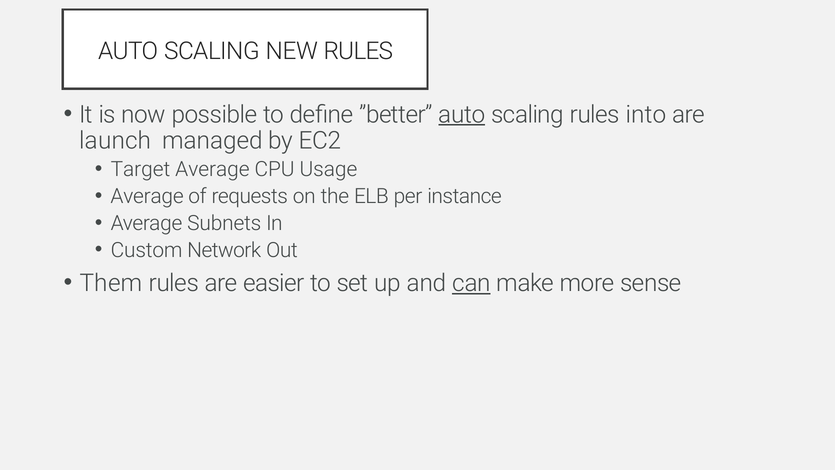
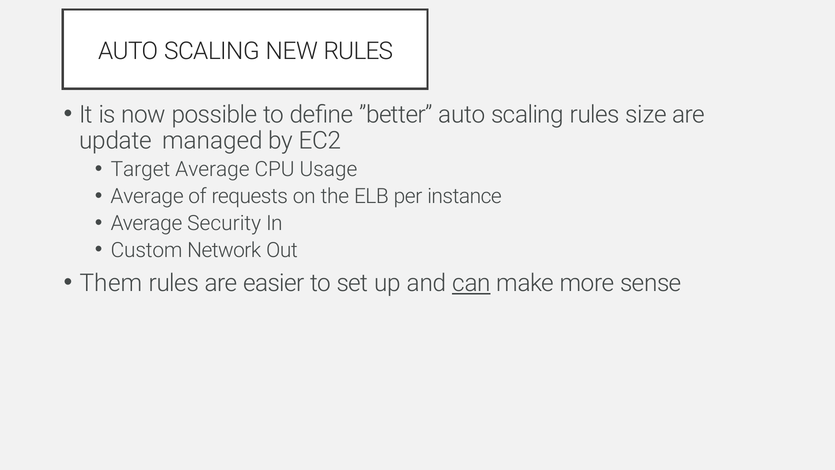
auto at (462, 114) underline: present -> none
into: into -> size
launch: launch -> update
Subnets: Subnets -> Security
